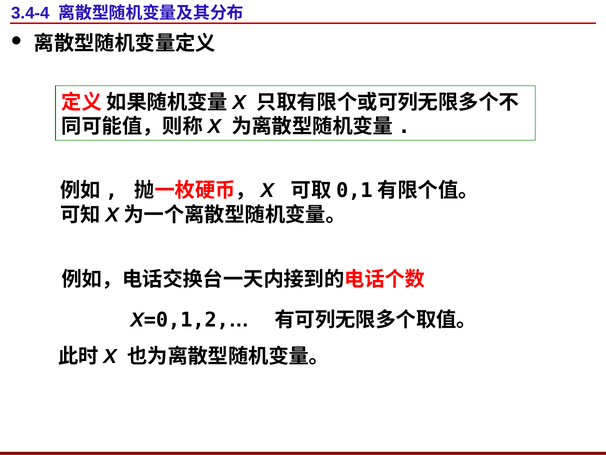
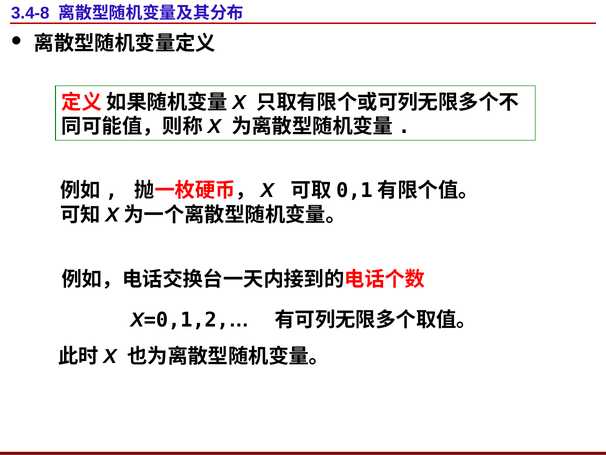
3.4-4: 3.4-4 -> 3.4-8
